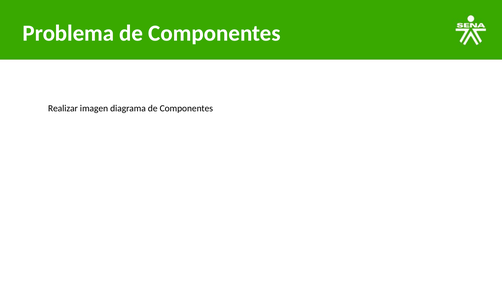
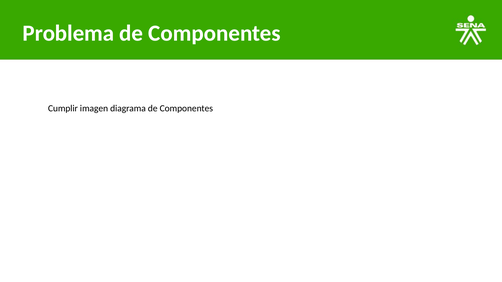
Realizar: Realizar -> Cumplir
